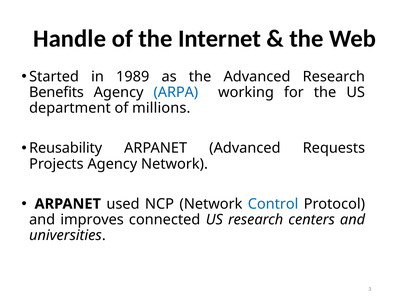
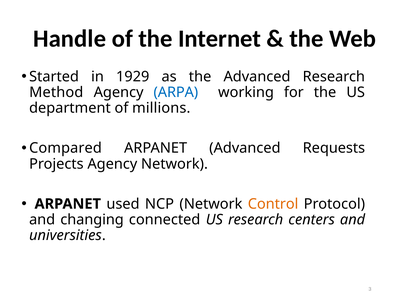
1989: 1989 -> 1929
Benefits: Benefits -> Method
Reusability: Reusability -> Compared
Control colour: blue -> orange
improves: improves -> changing
